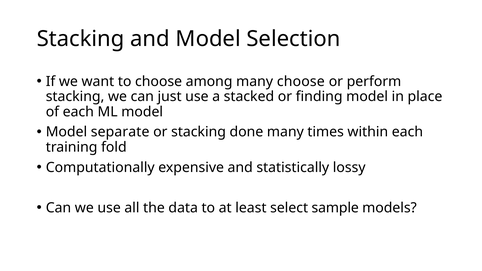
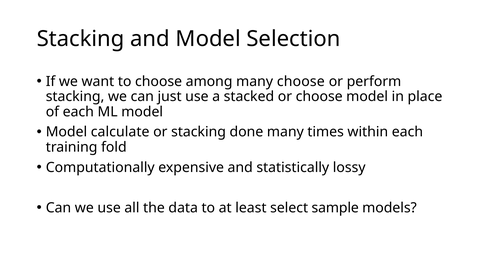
or finding: finding -> choose
separate: separate -> calculate
